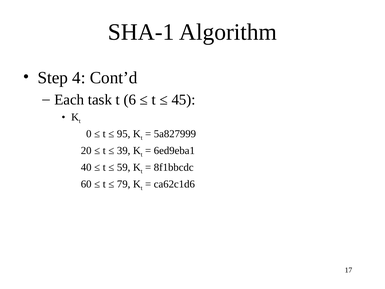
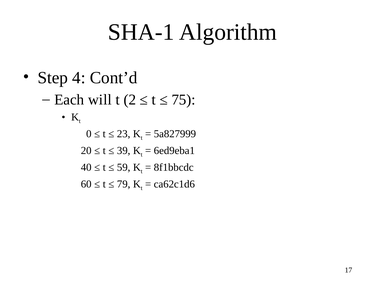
task: task -> will
6: 6 -> 2
45: 45 -> 75
95: 95 -> 23
